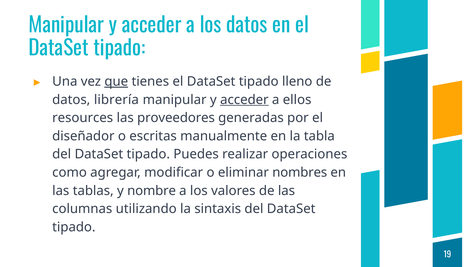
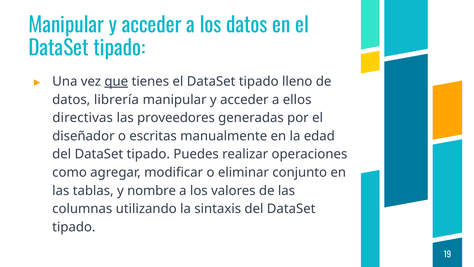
acceder at (244, 100) underline: present -> none
resources: resources -> directivas
tabla: tabla -> edad
nombres: nombres -> conjunto
